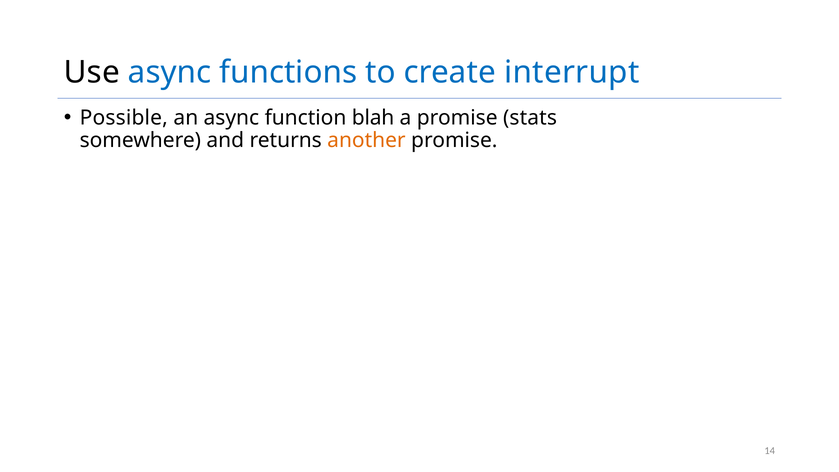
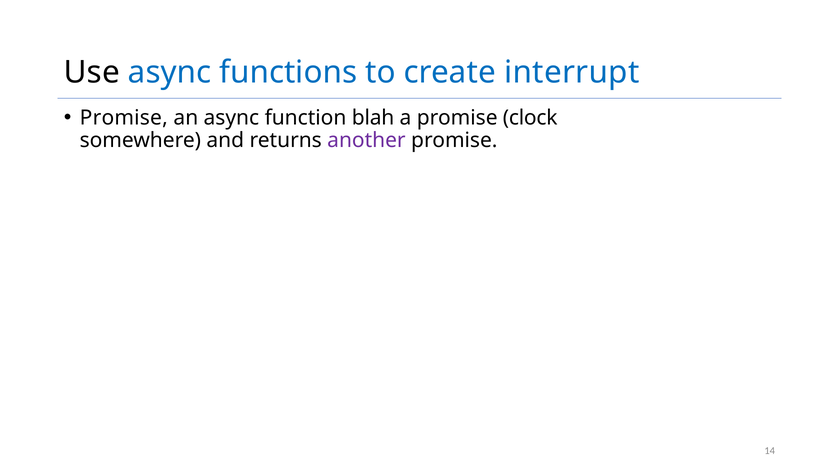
Possible at (124, 118): Possible -> Promise
stats: stats -> clock
another colour: orange -> purple
